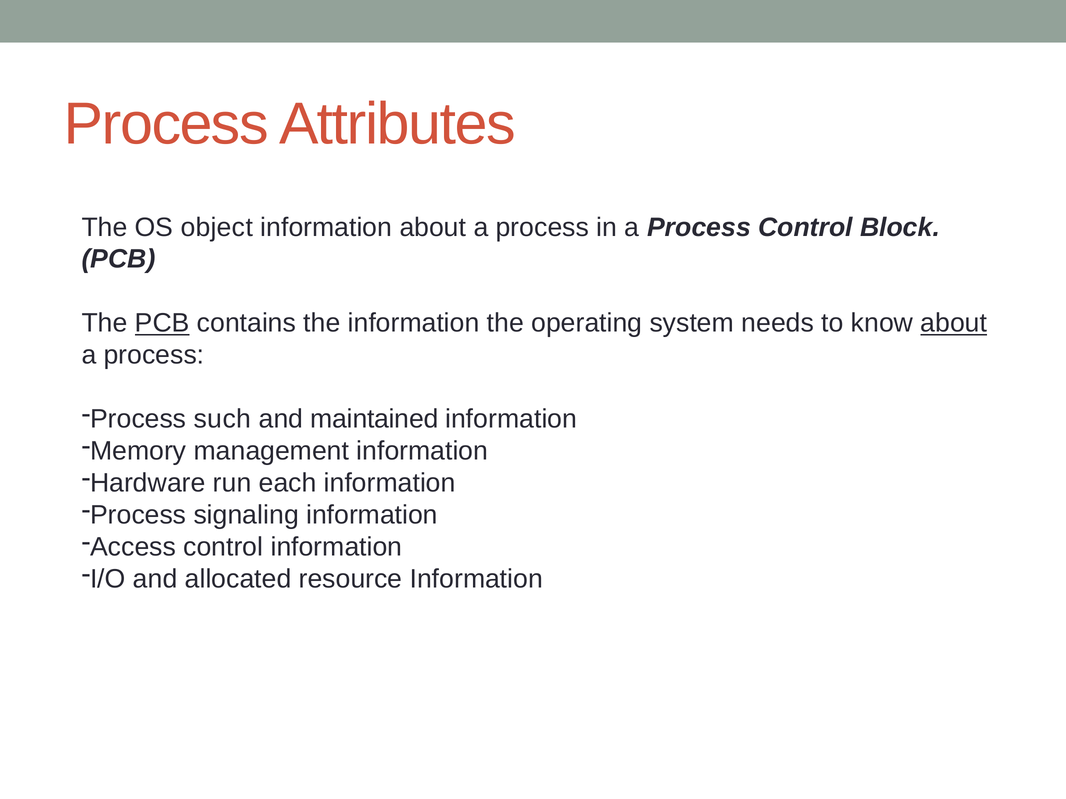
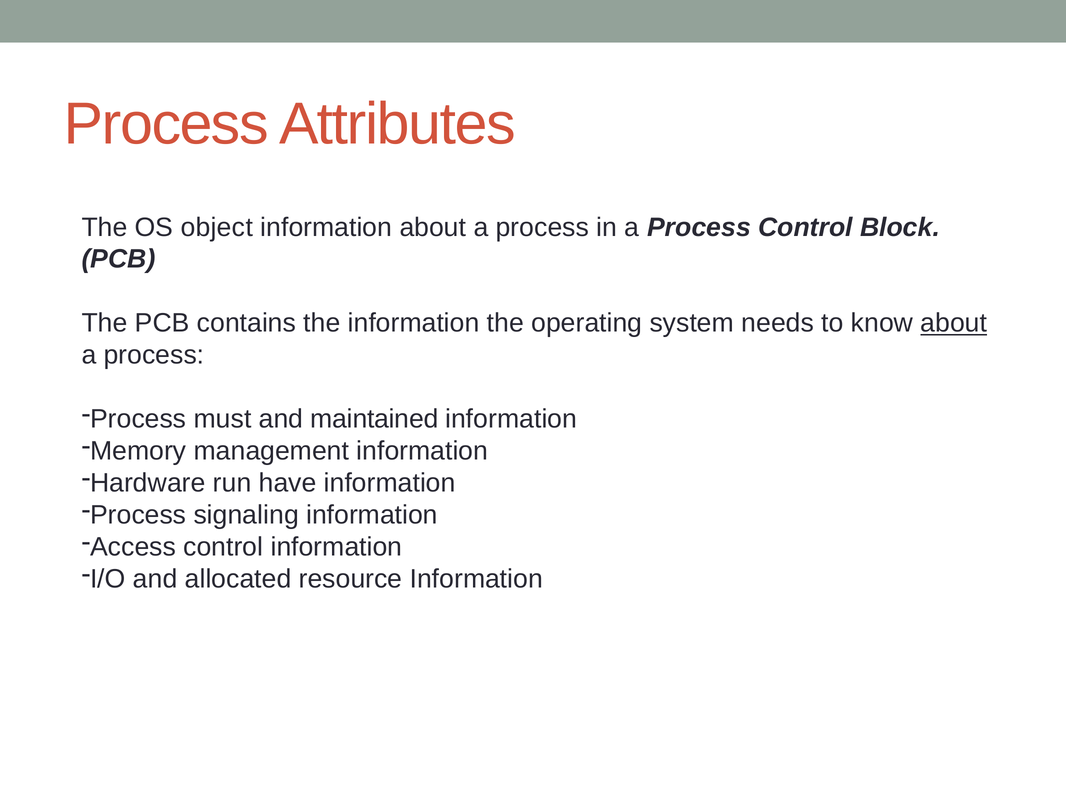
PCB at (162, 323) underline: present -> none
such: such -> must
each: each -> have
